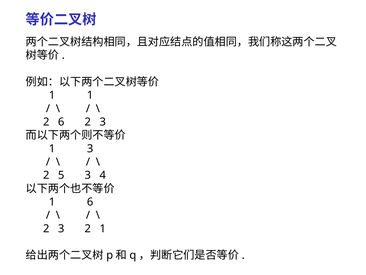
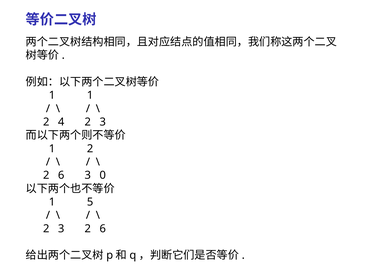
2 6: 6 -> 4
1 3: 3 -> 2
5 at (61, 175): 5 -> 6
4: 4 -> 0
1 6: 6 -> 5
3 2 1: 1 -> 6
